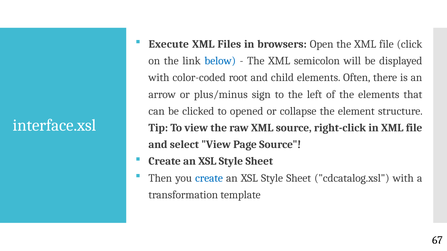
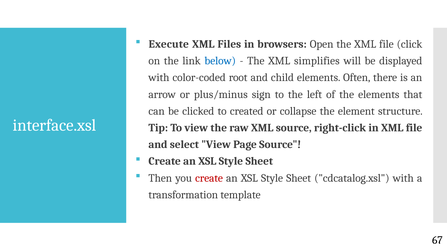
semicolon: semicolon -> simplifies
opened: opened -> created
create at (209, 178) colour: blue -> red
